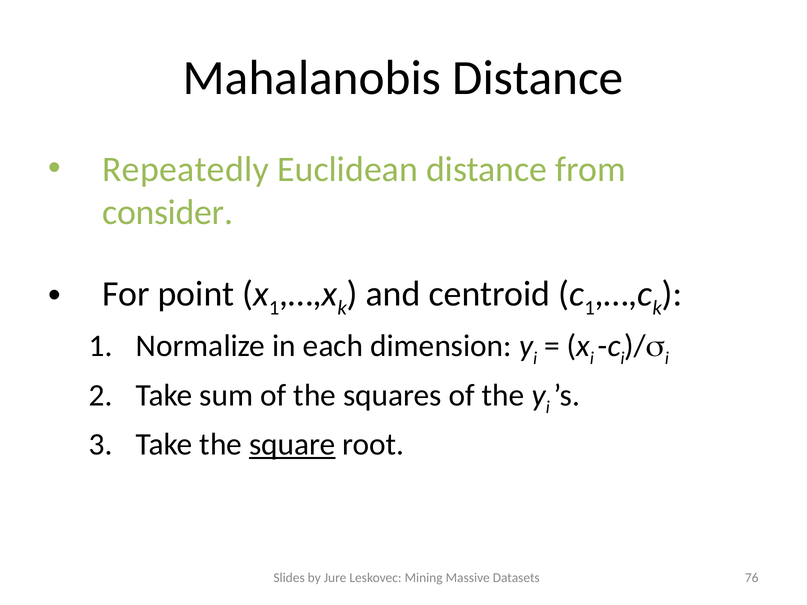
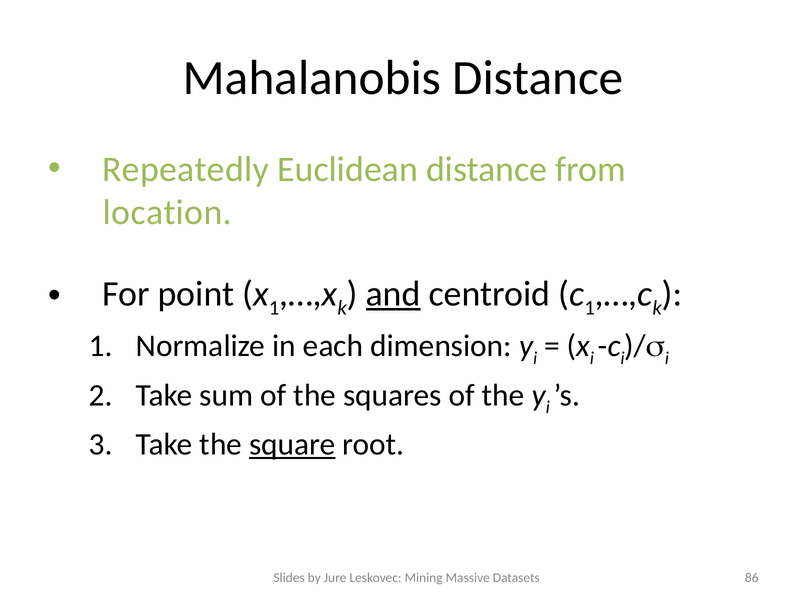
consider: consider -> location
and underline: none -> present
76: 76 -> 86
